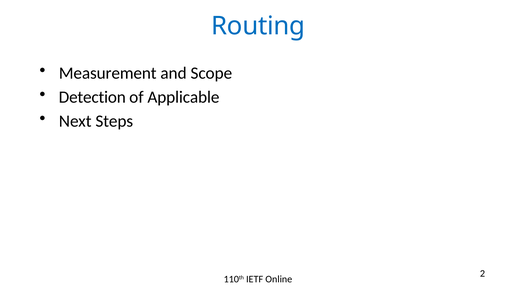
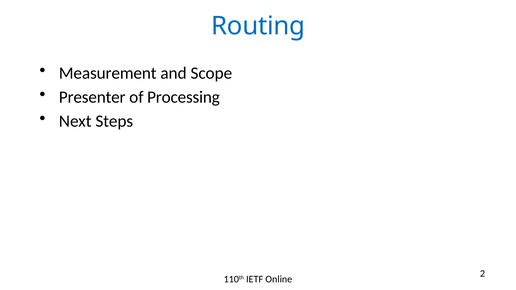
Detection: Detection -> Presenter
Applicable: Applicable -> Processing
